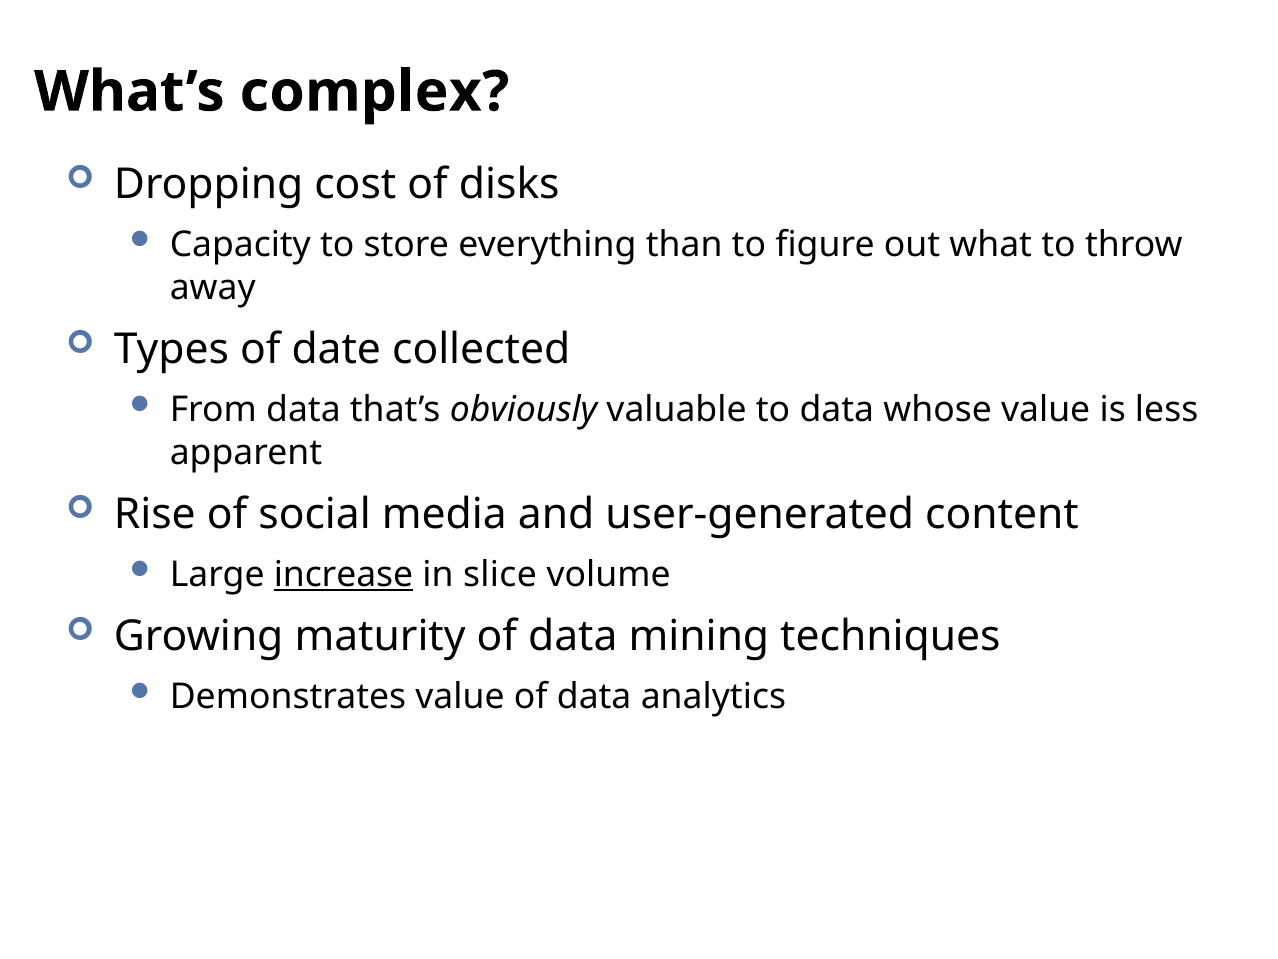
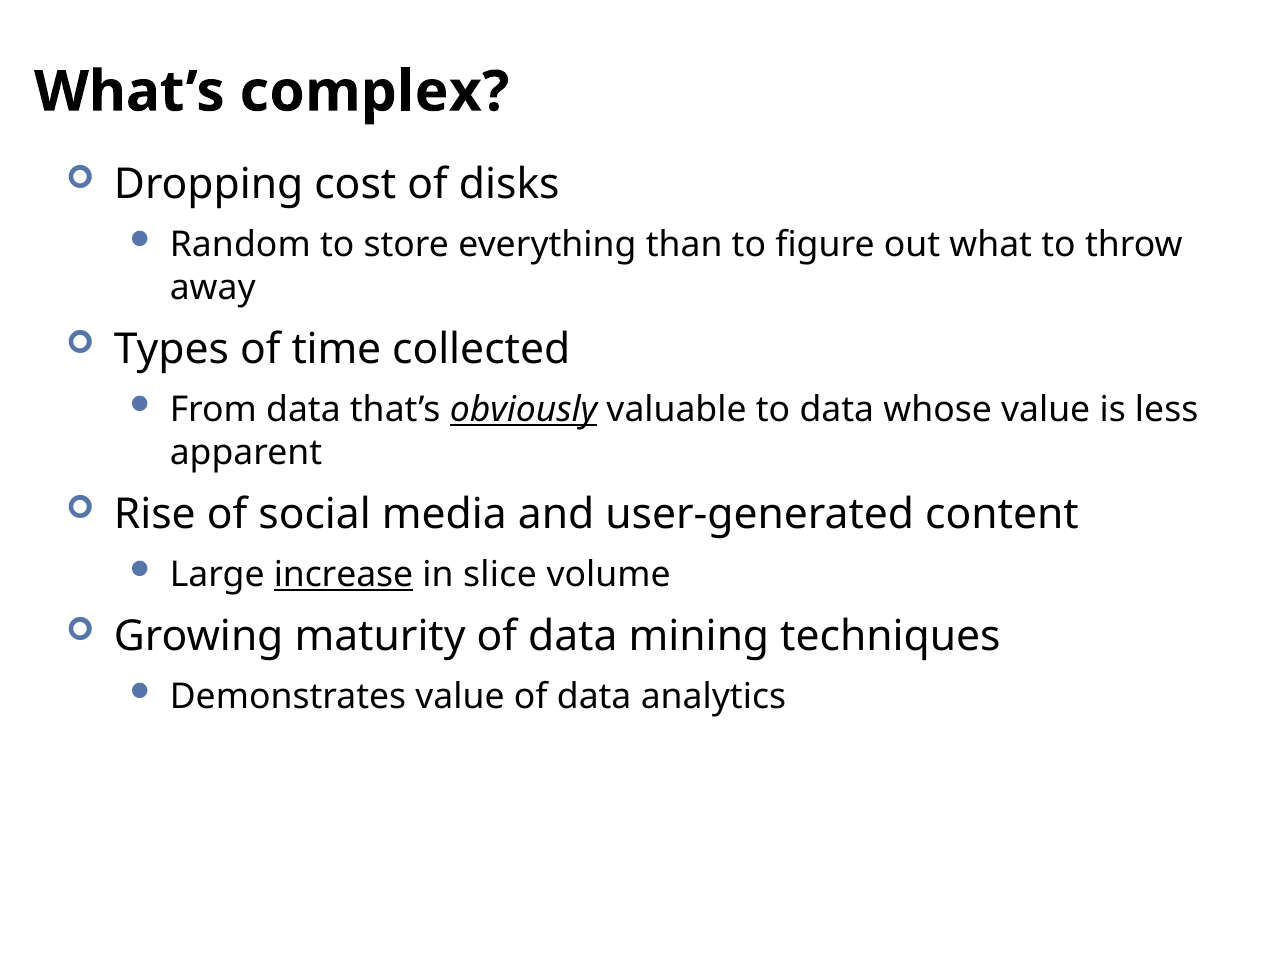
Capacity: Capacity -> Random
date: date -> time
obviously underline: none -> present
